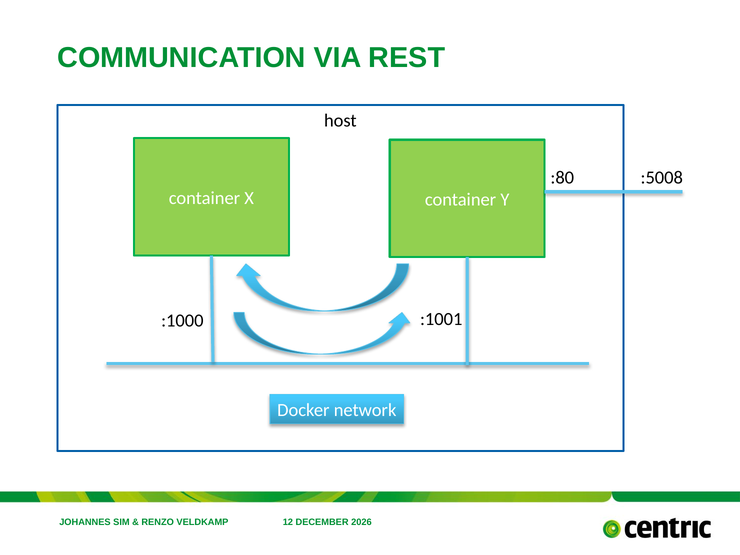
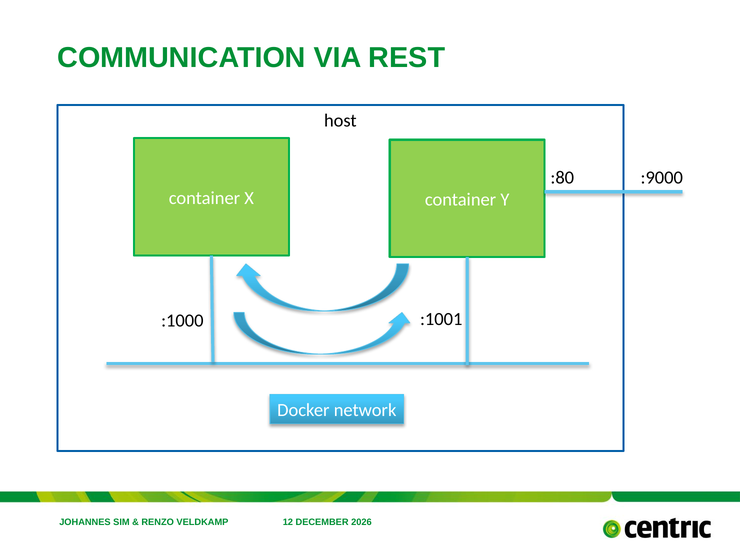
:5008: :5008 -> :9000
